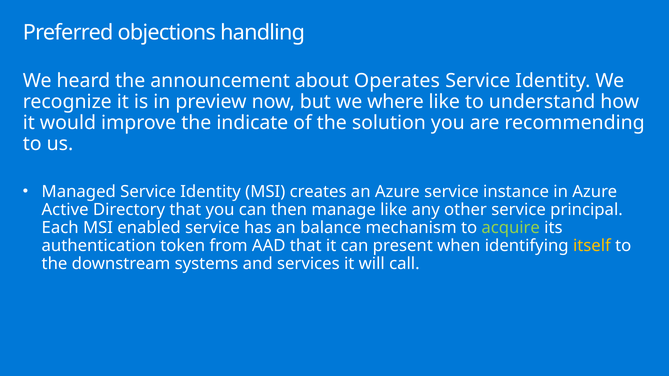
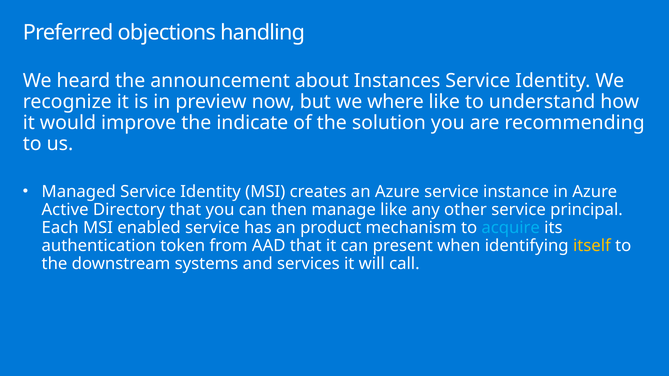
Operates: Operates -> Instances
balance: balance -> product
acquire colour: light green -> light blue
